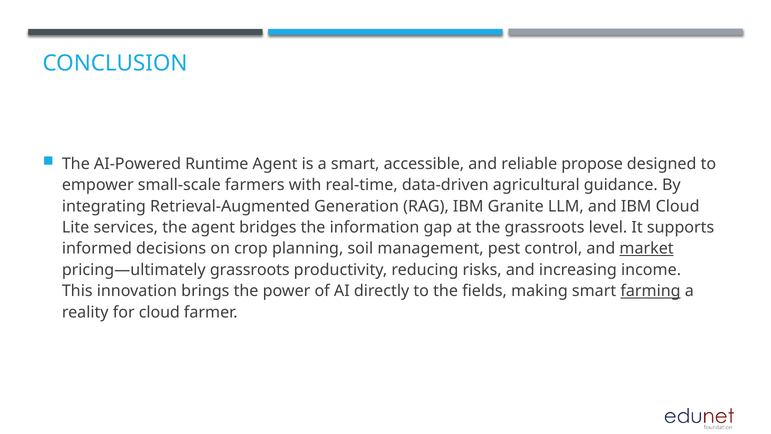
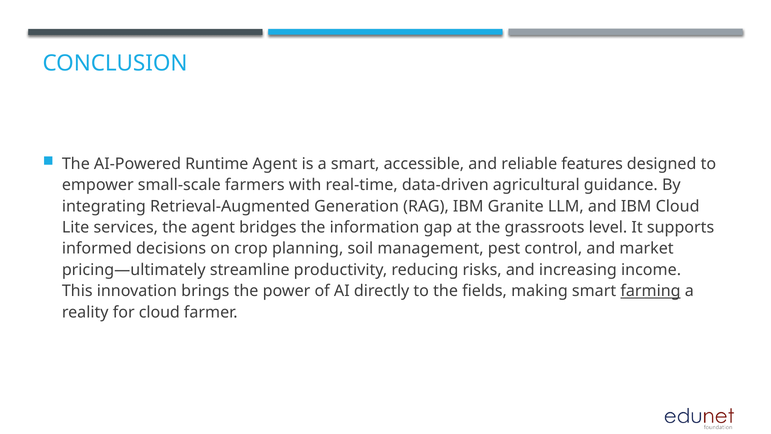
propose: propose -> features
market underline: present -> none
pricing—ultimately grassroots: grassroots -> streamline
